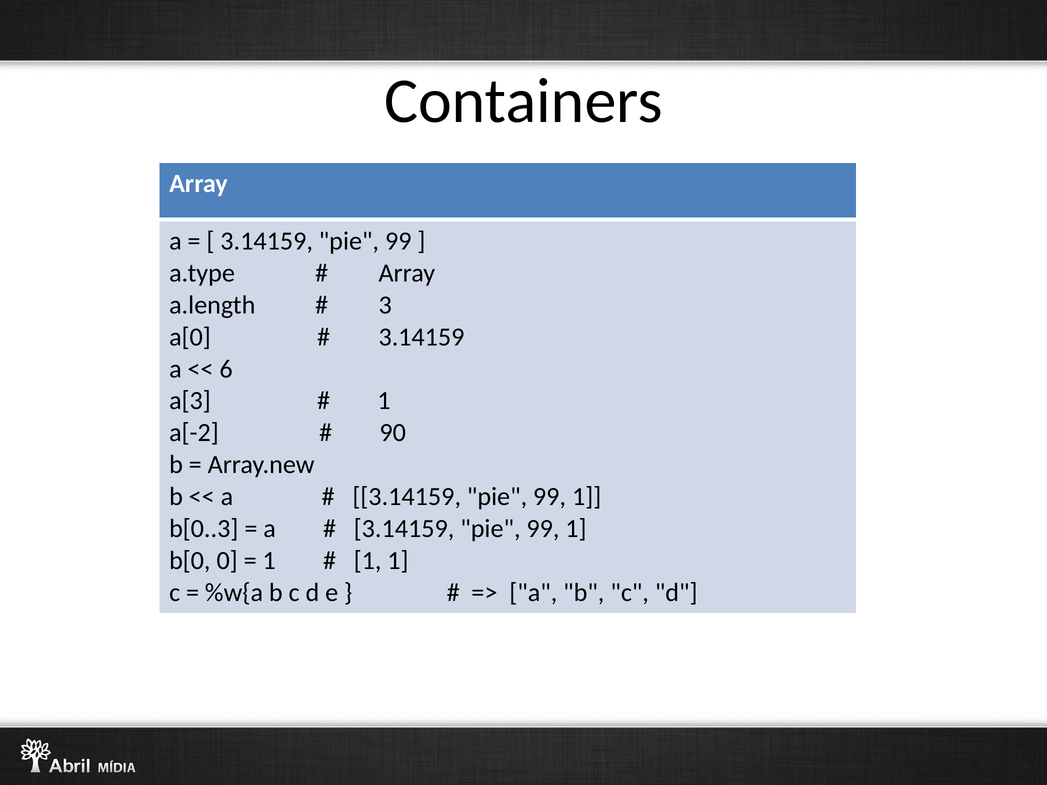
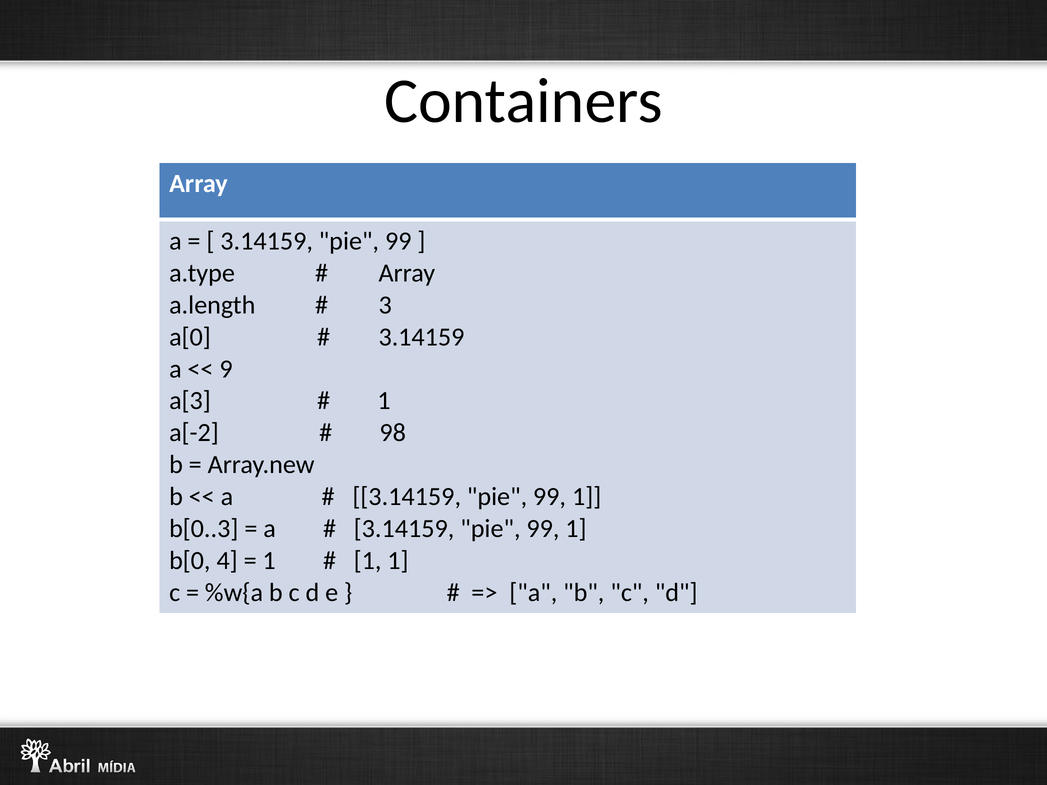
6: 6 -> 9
90: 90 -> 98
0: 0 -> 4
